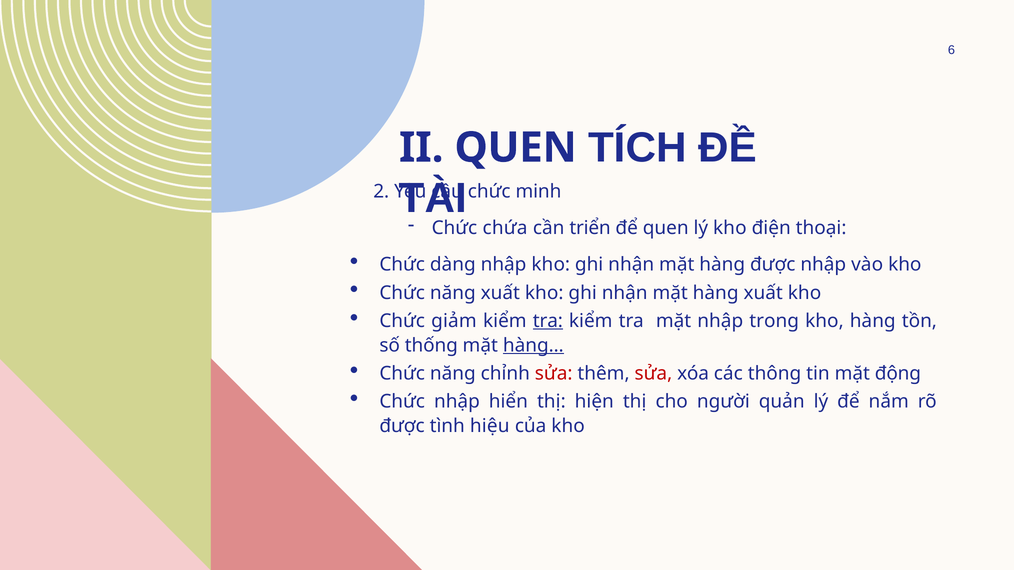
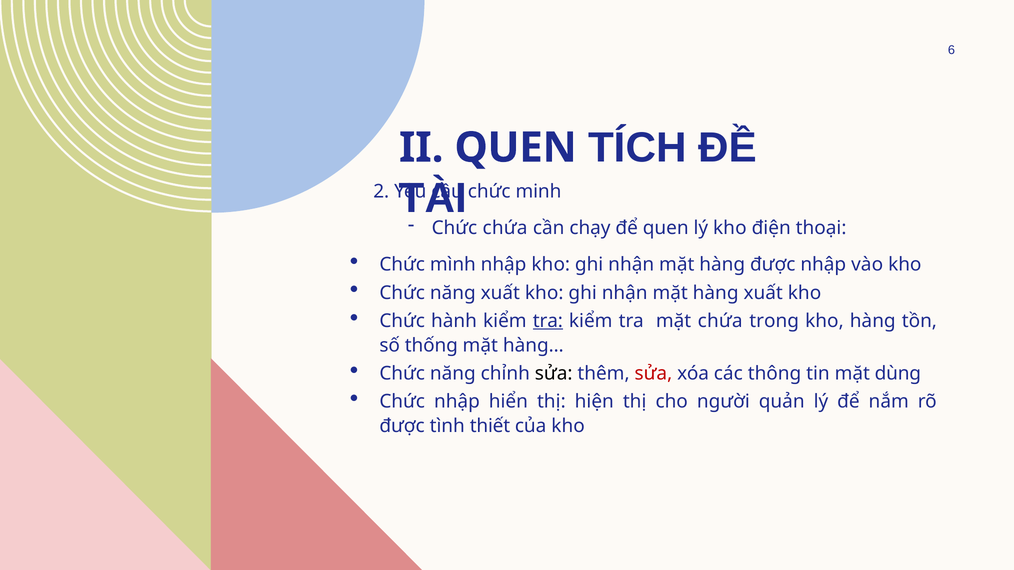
triển: triển -> chạy
dàng: dàng -> mình
giảm: giảm -> hành
mặt nhập: nhập -> chứa
hàng… underline: present -> none
sửa at (554, 374) colour: red -> black
động: động -> dùng
hiệu: hiệu -> thiết
